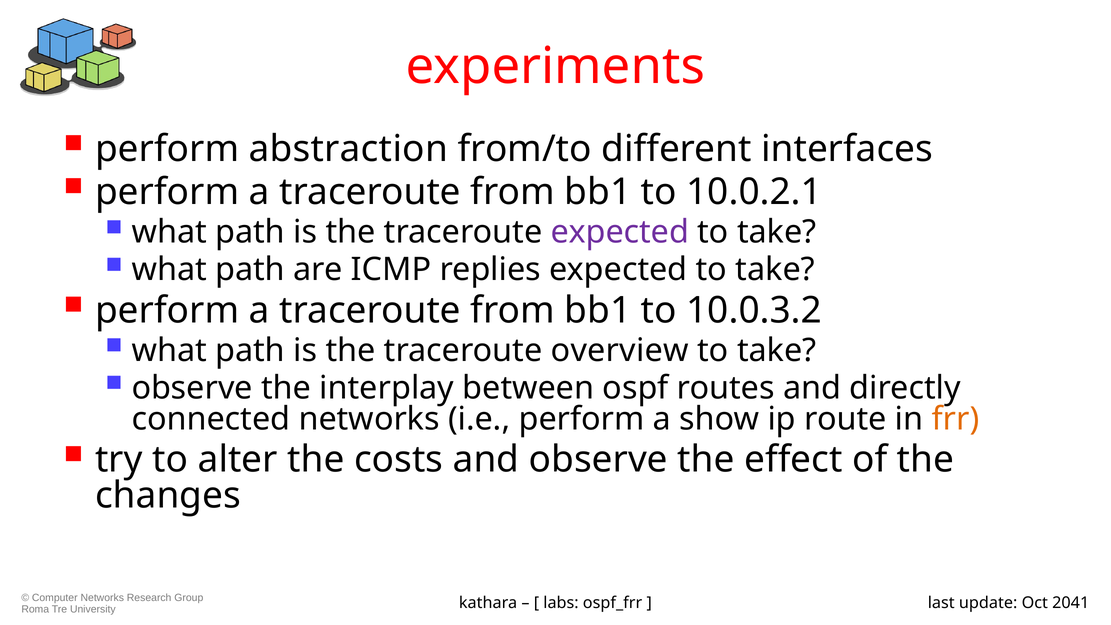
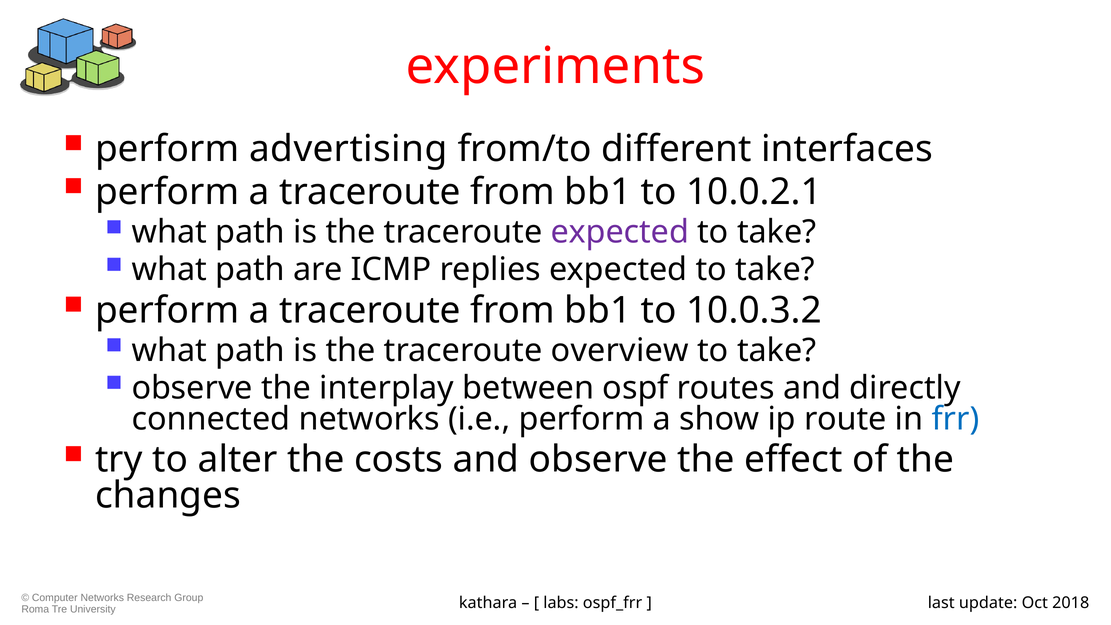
abstraction: abstraction -> advertising
frr colour: orange -> blue
2041: 2041 -> 2018
